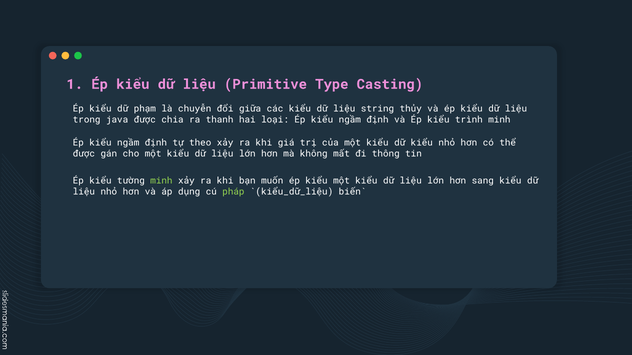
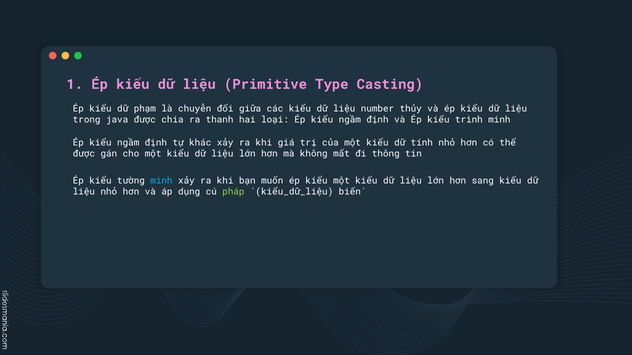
string: string -> number
theo: theo -> khác
dữ kiểu: kiểu -> tính
minh at (161, 181) colour: light green -> light blue
